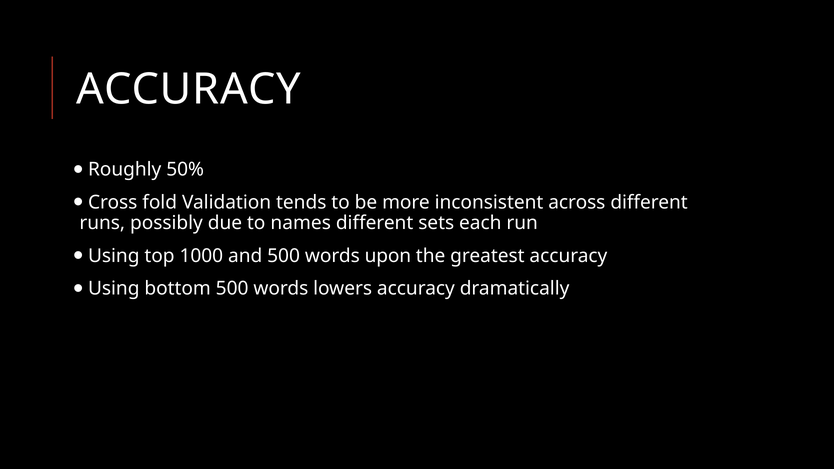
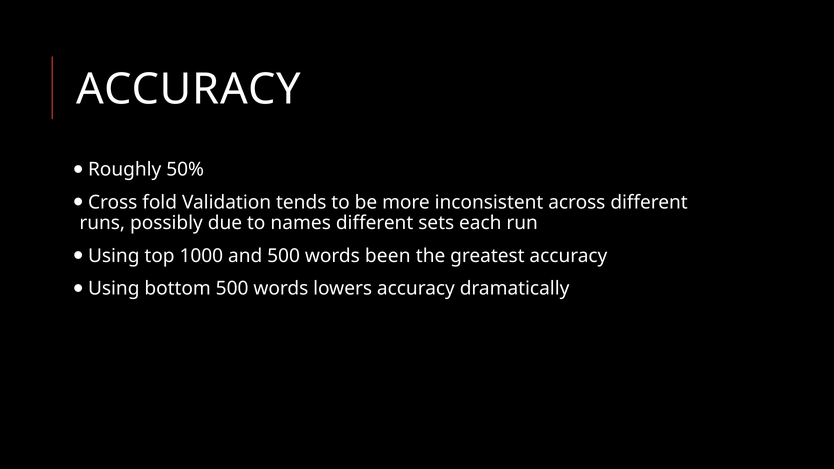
upon: upon -> been
